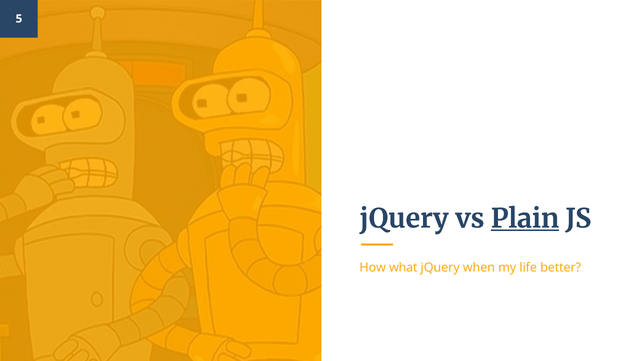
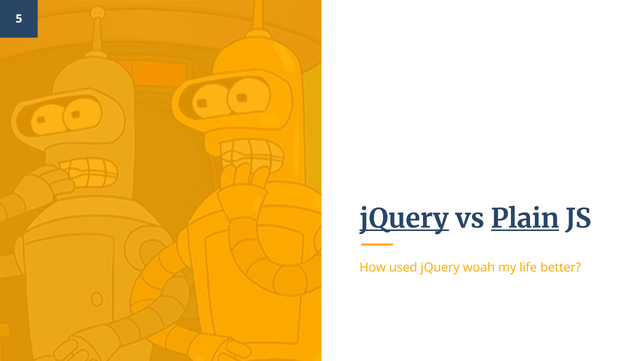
jQuery at (404, 219) underline: none -> present
what: what -> used
when: when -> woah
